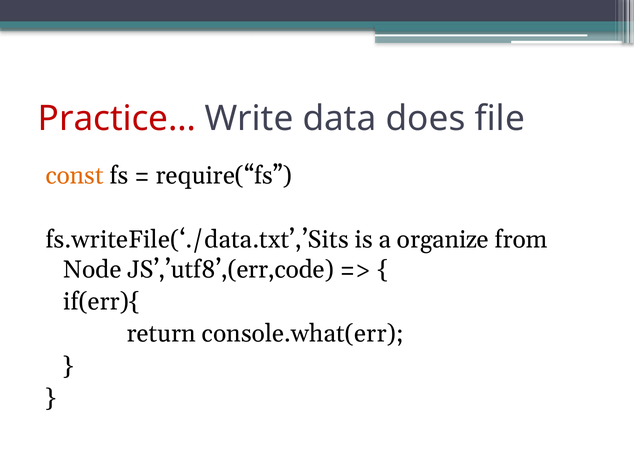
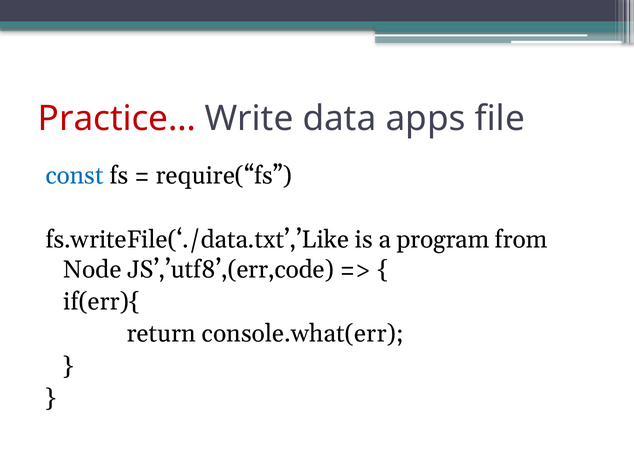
does: does -> apps
const colour: orange -> blue
fs.writeFile(‘./data.txt’,’Sits: fs.writeFile(‘./data.txt’,’Sits -> fs.writeFile(‘./data.txt’,’Like
organize: organize -> program
